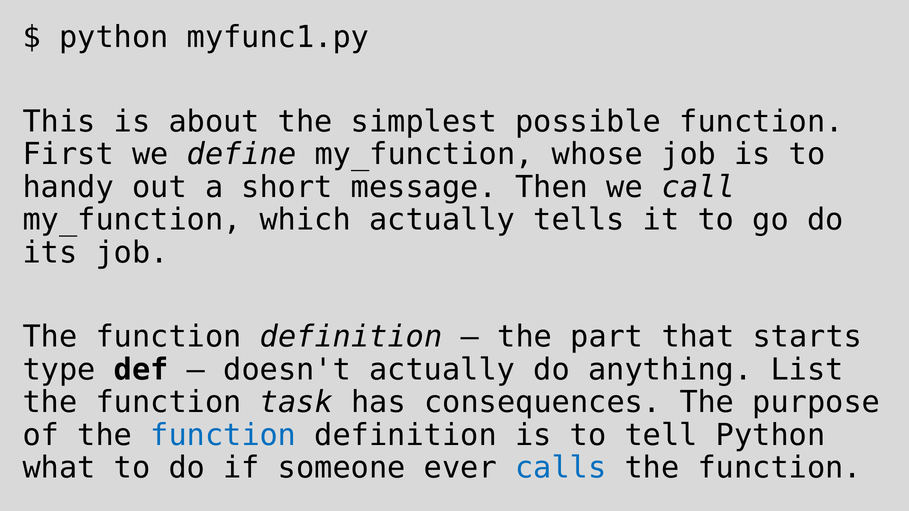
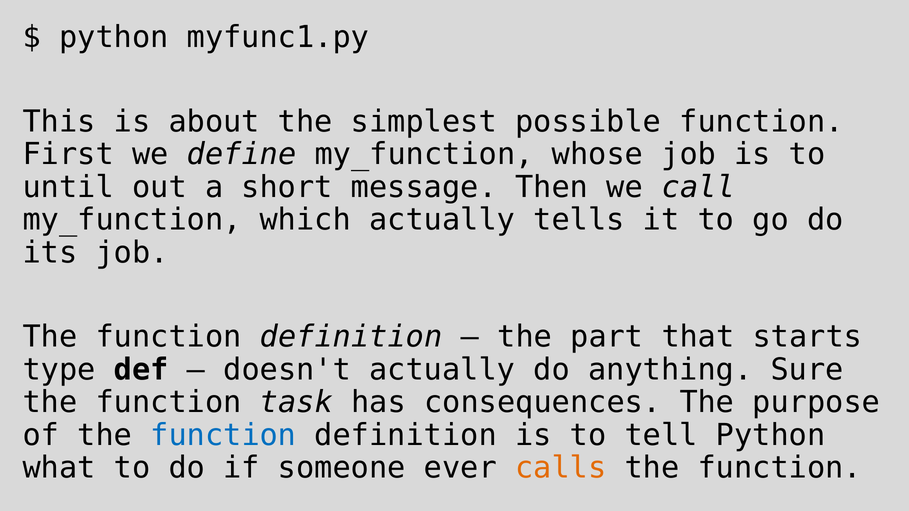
handy: handy -> until
List: List -> Sure
calls colour: blue -> orange
